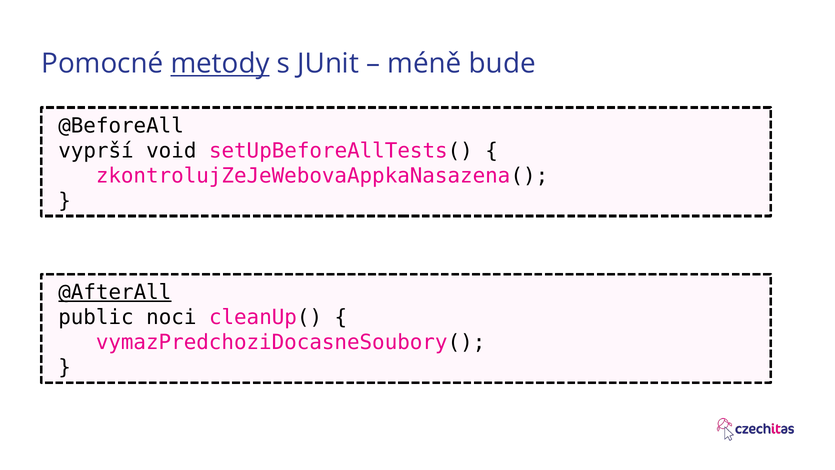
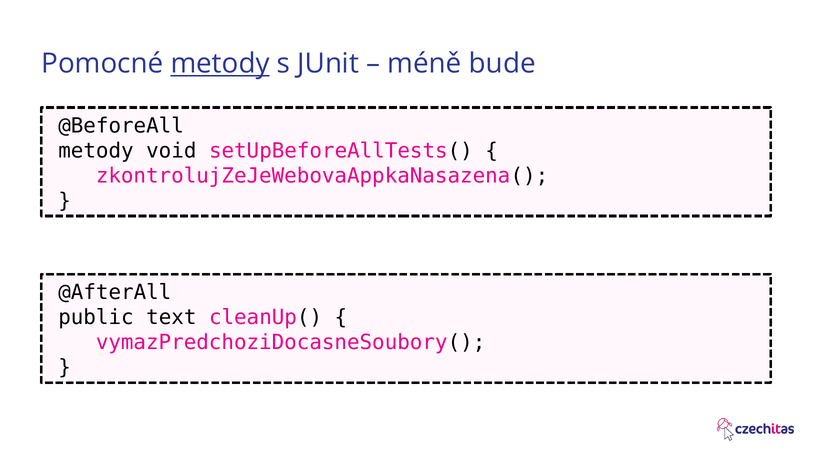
vyprší at (96, 151): vyprší -> metody
@AfterAll underline: present -> none
noci: noci -> text
